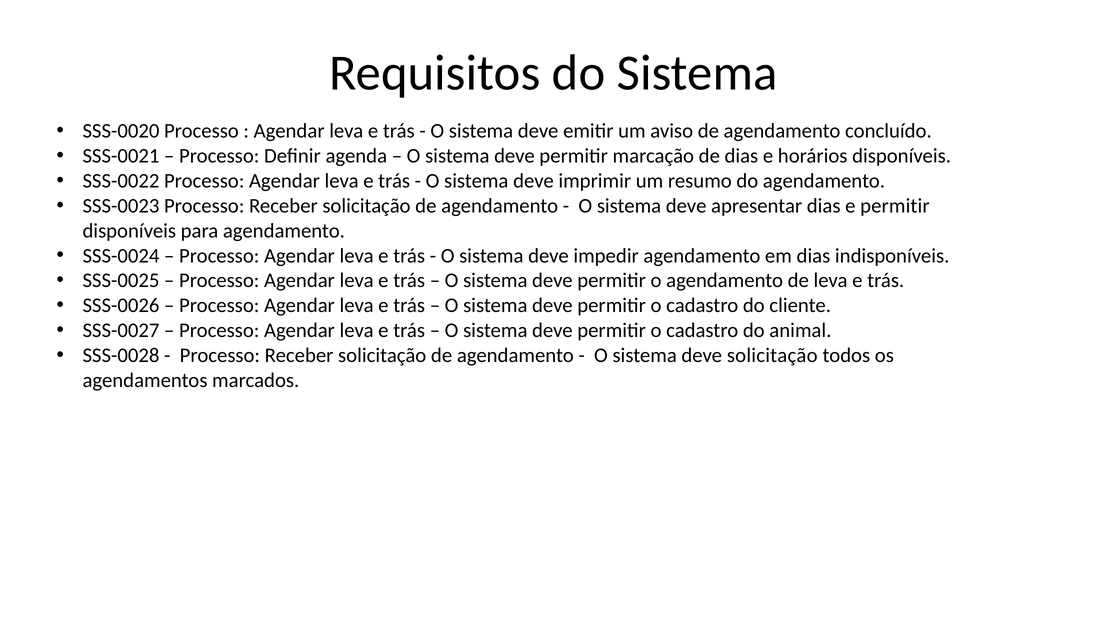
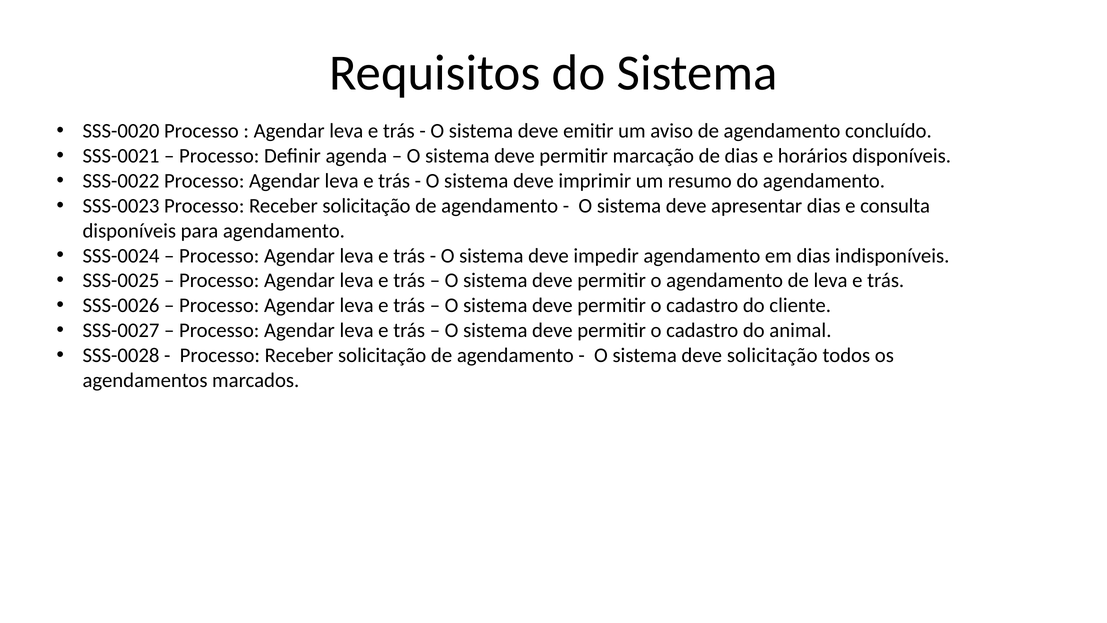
e permitir: permitir -> consulta
